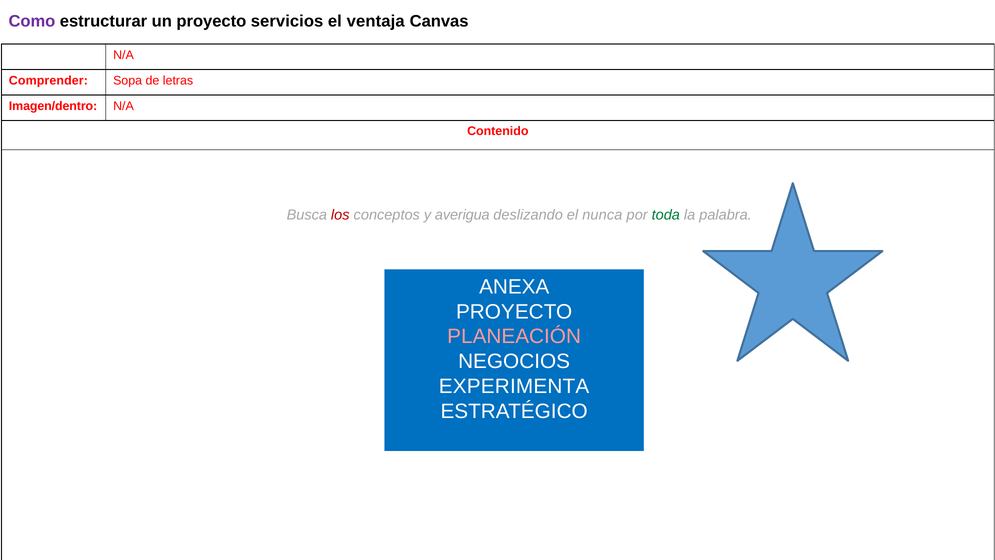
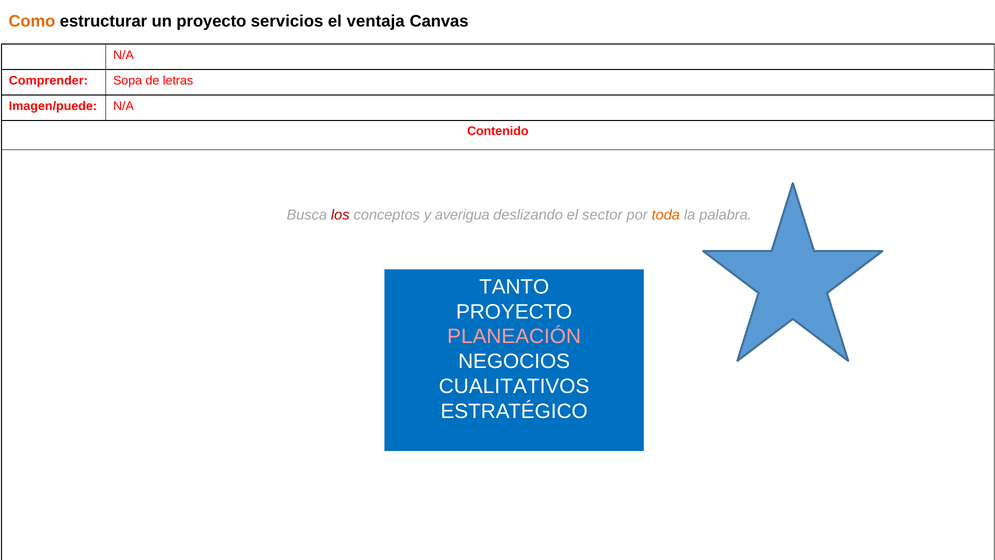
Como colour: purple -> orange
Imagen/dentro: Imagen/dentro -> Imagen/puede
nunca: nunca -> sector
toda colour: green -> orange
ANEXA: ANEXA -> TANTO
EXPERIMENTA: EXPERIMENTA -> CUALITATIVOS
